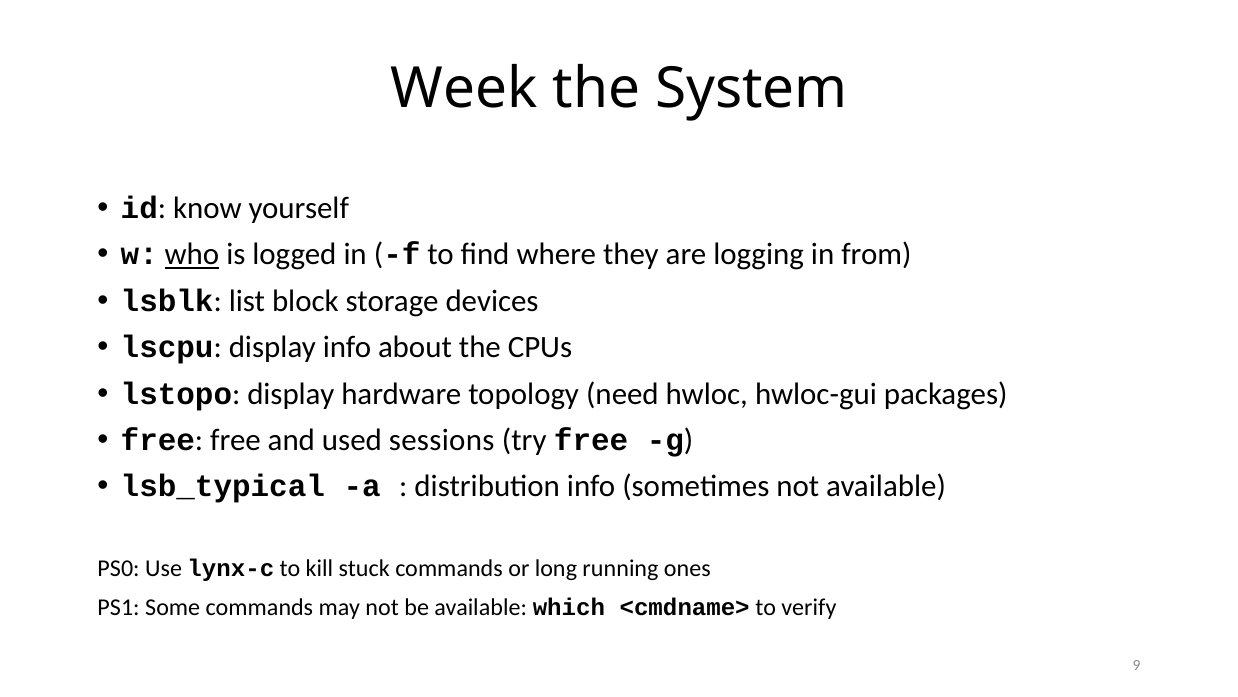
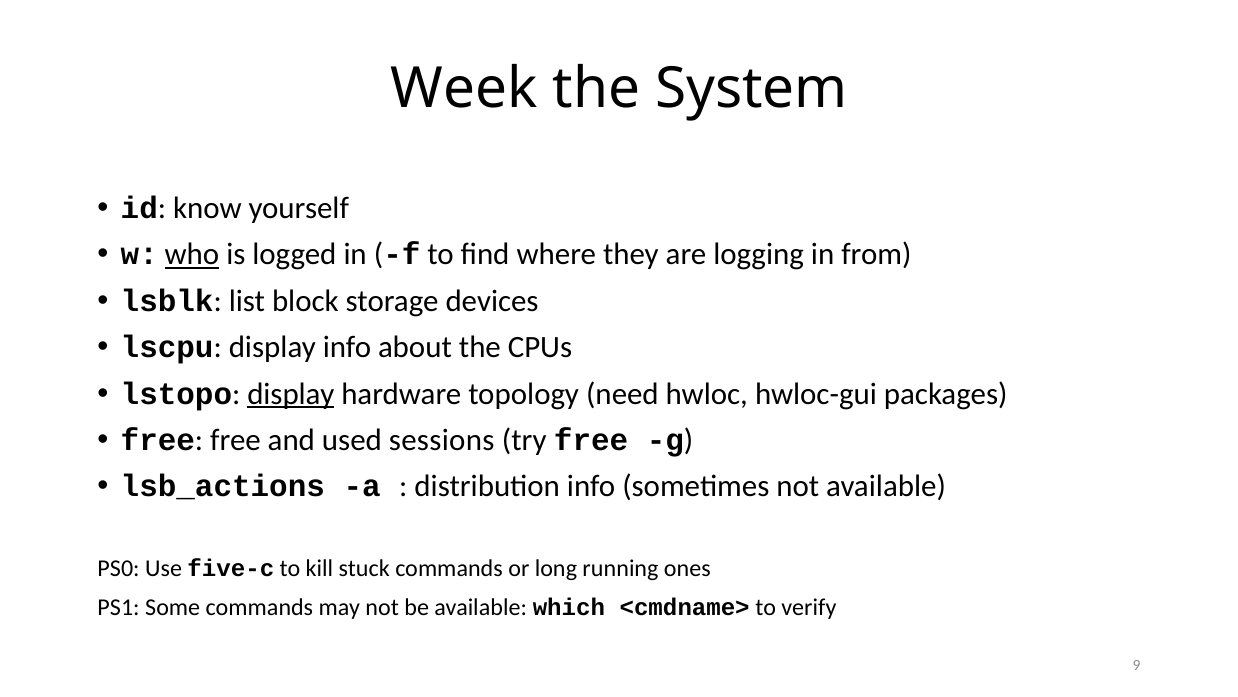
display at (291, 394) underline: none -> present
lsb_typical: lsb_typical -> lsb_actions
lynx-c: lynx-c -> five-c
